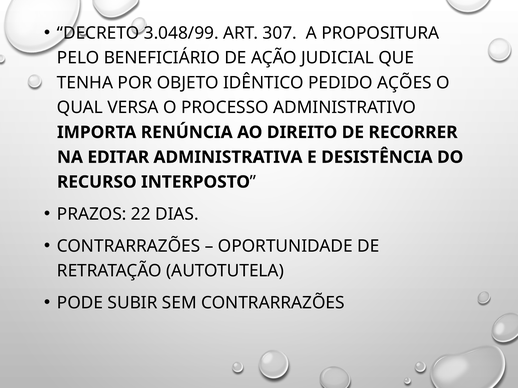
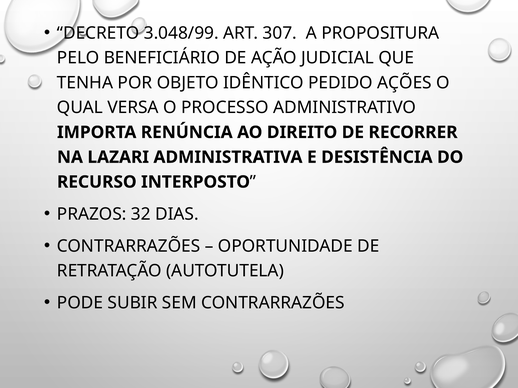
EDITAR: EDITAR -> LAZARI
22: 22 -> 32
